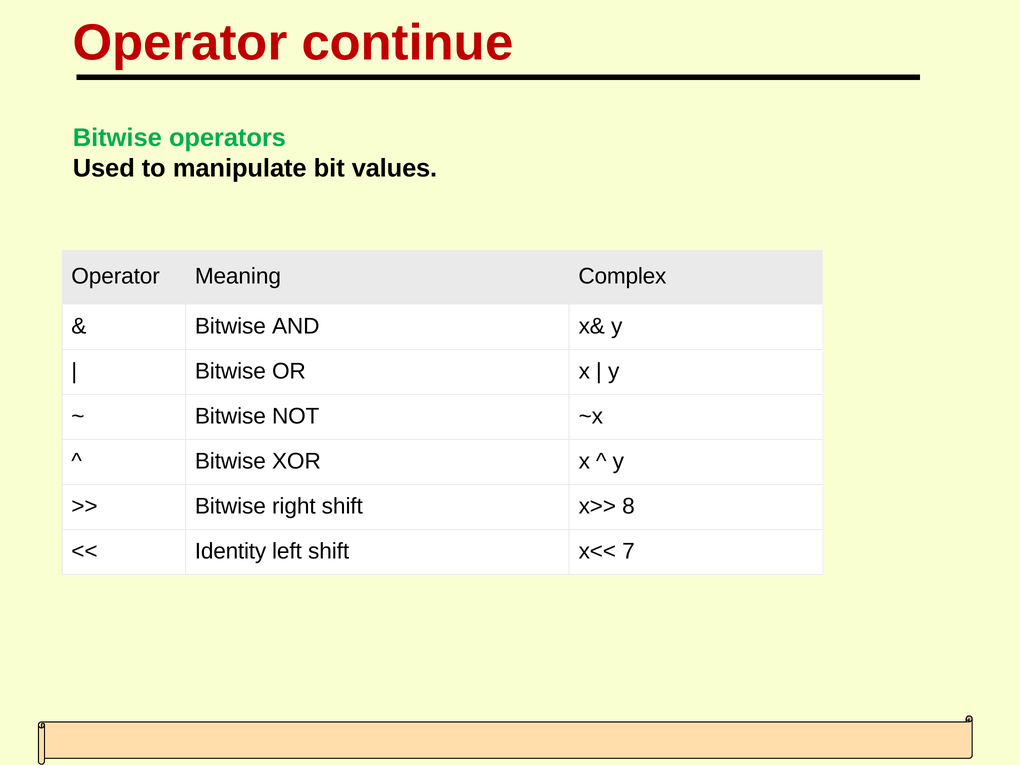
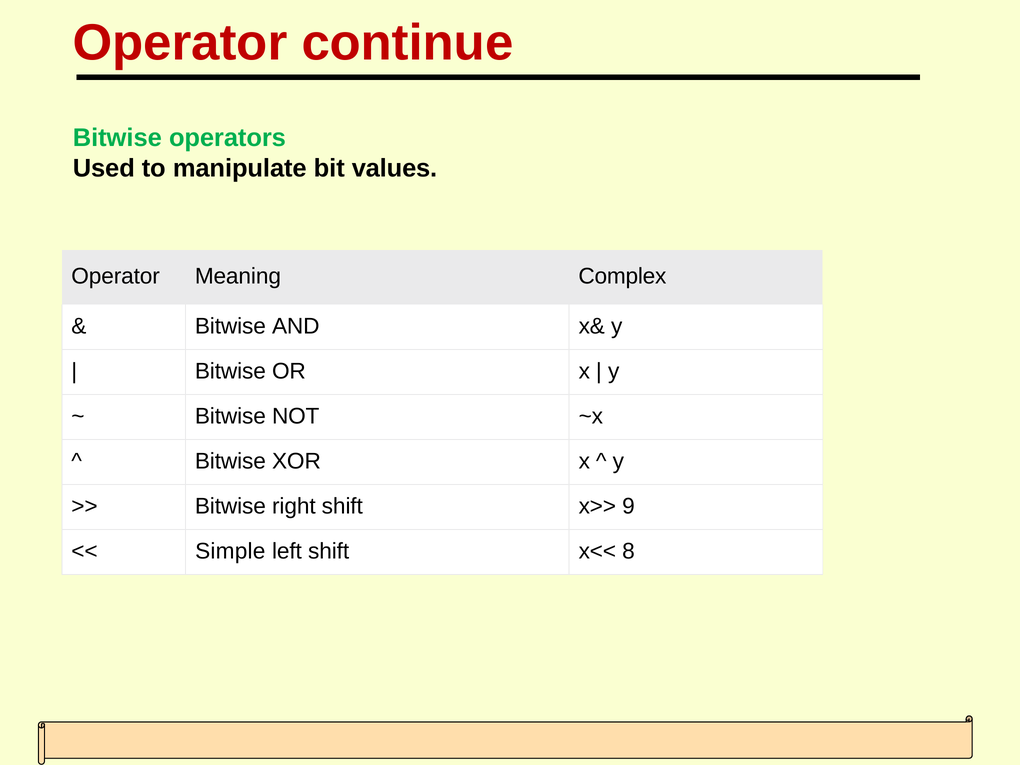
8: 8 -> 9
Identity: Identity -> Simple
7: 7 -> 8
